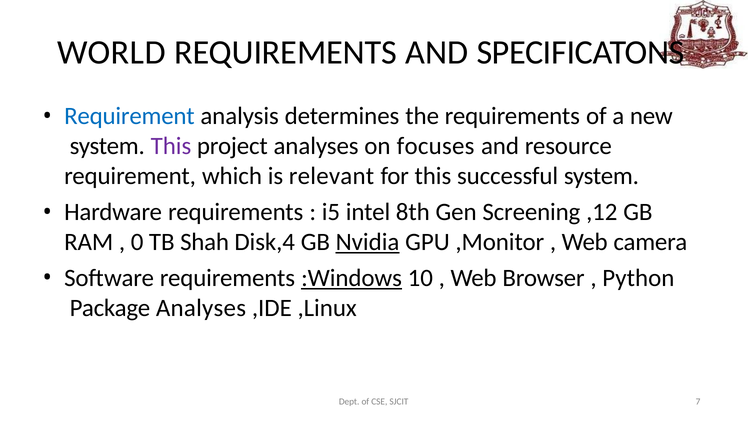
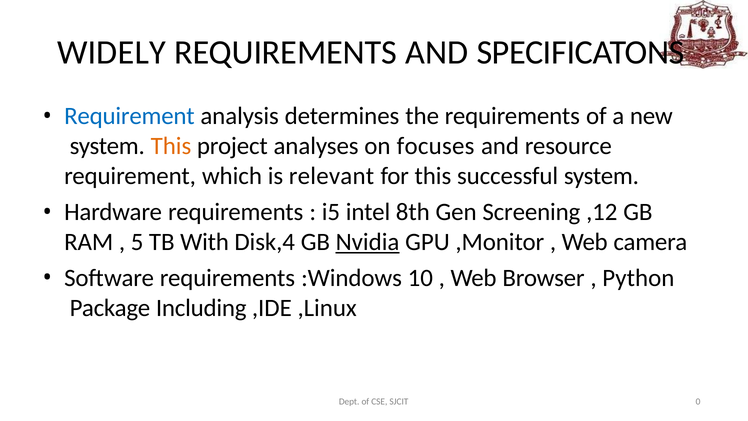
WORLD: WORLD -> WIDELY
This at (171, 146) colour: purple -> orange
0: 0 -> 5
Shah: Shah -> With
:Windows underline: present -> none
Package Analyses: Analyses -> Including
7: 7 -> 0
